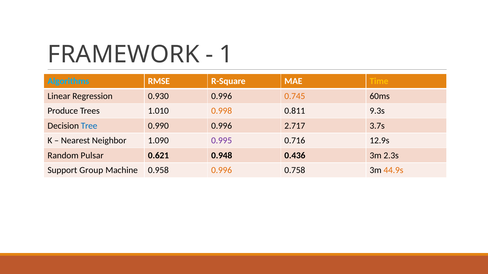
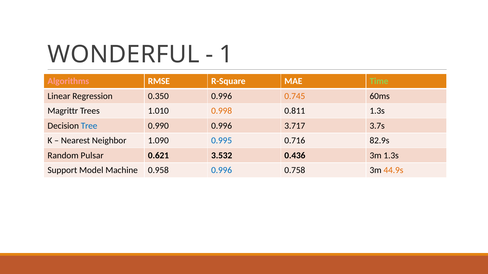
FRAMEWORK: FRAMEWORK -> WONDERFUL
Algorithms colour: light blue -> pink
Time colour: yellow -> light green
0.930: 0.930 -> 0.350
Produce: Produce -> Magrittr
0.811 9.3s: 9.3s -> 1.3s
2.717: 2.717 -> 3.717
0.995 colour: purple -> blue
12.9s: 12.9s -> 82.9s
0.948: 0.948 -> 3.532
3m 2.3s: 2.3s -> 1.3s
Group: Group -> Model
0.996 at (222, 170) colour: orange -> blue
